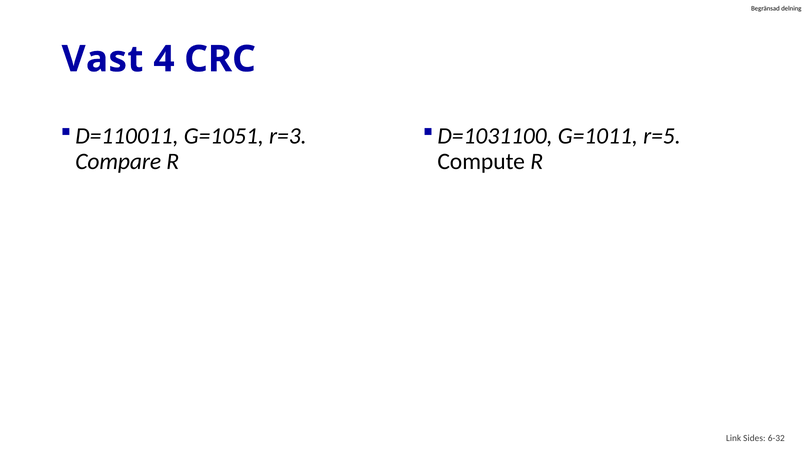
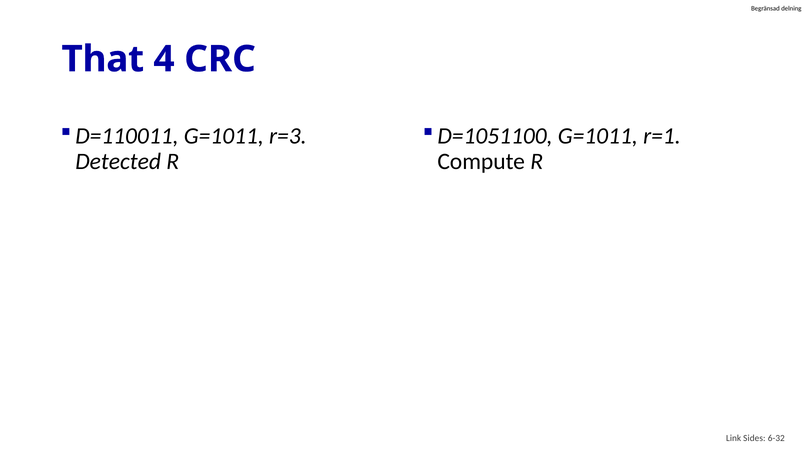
Vast: Vast -> That
D=110011 G=1051: G=1051 -> G=1011
D=1031100: D=1031100 -> D=1051100
r=5: r=5 -> r=1
Compare: Compare -> Detected
